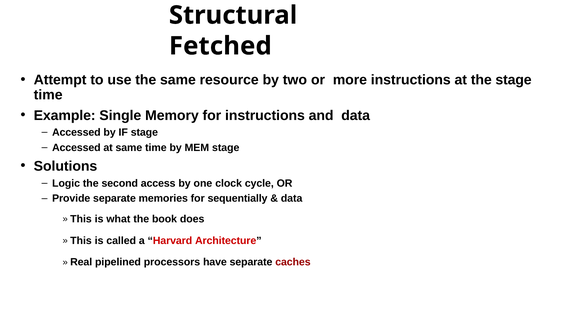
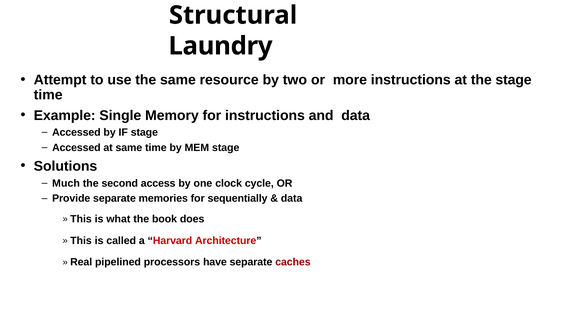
Fetched: Fetched -> Laundry
Logic: Logic -> Much
